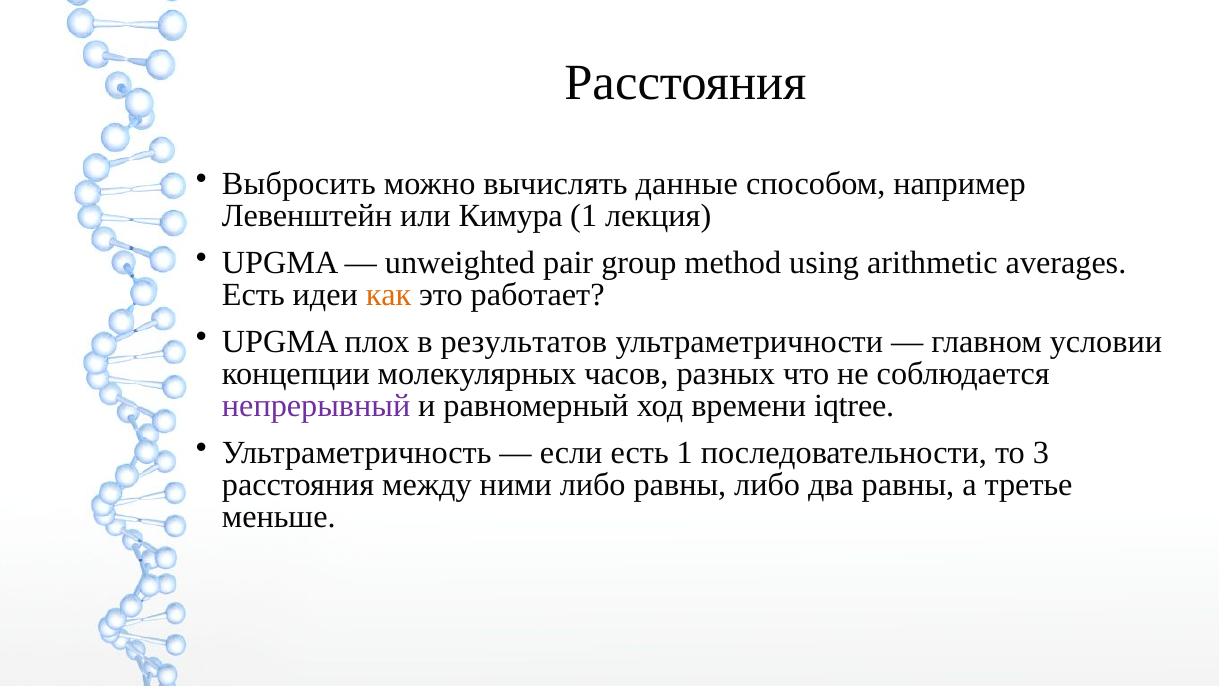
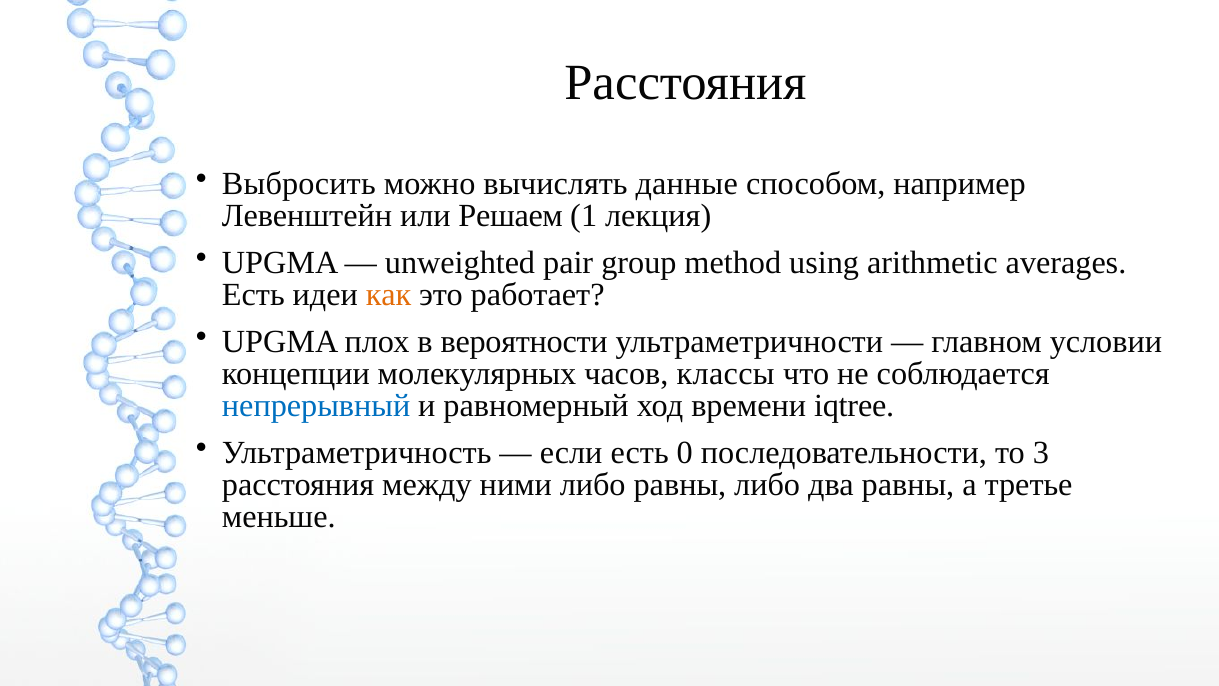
Кимура: Кимура -> Решаем
результатов: результатов -> вероятности
разных: разных -> классы
непрерывный colour: purple -> blue
есть 1: 1 -> 0
